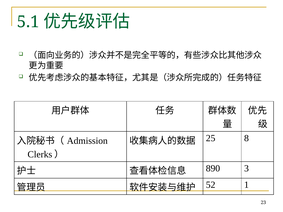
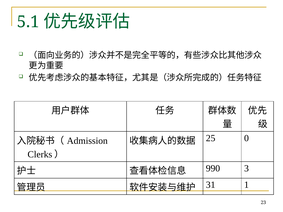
8: 8 -> 0
890: 890 -> 990
52: 52 -> 31
